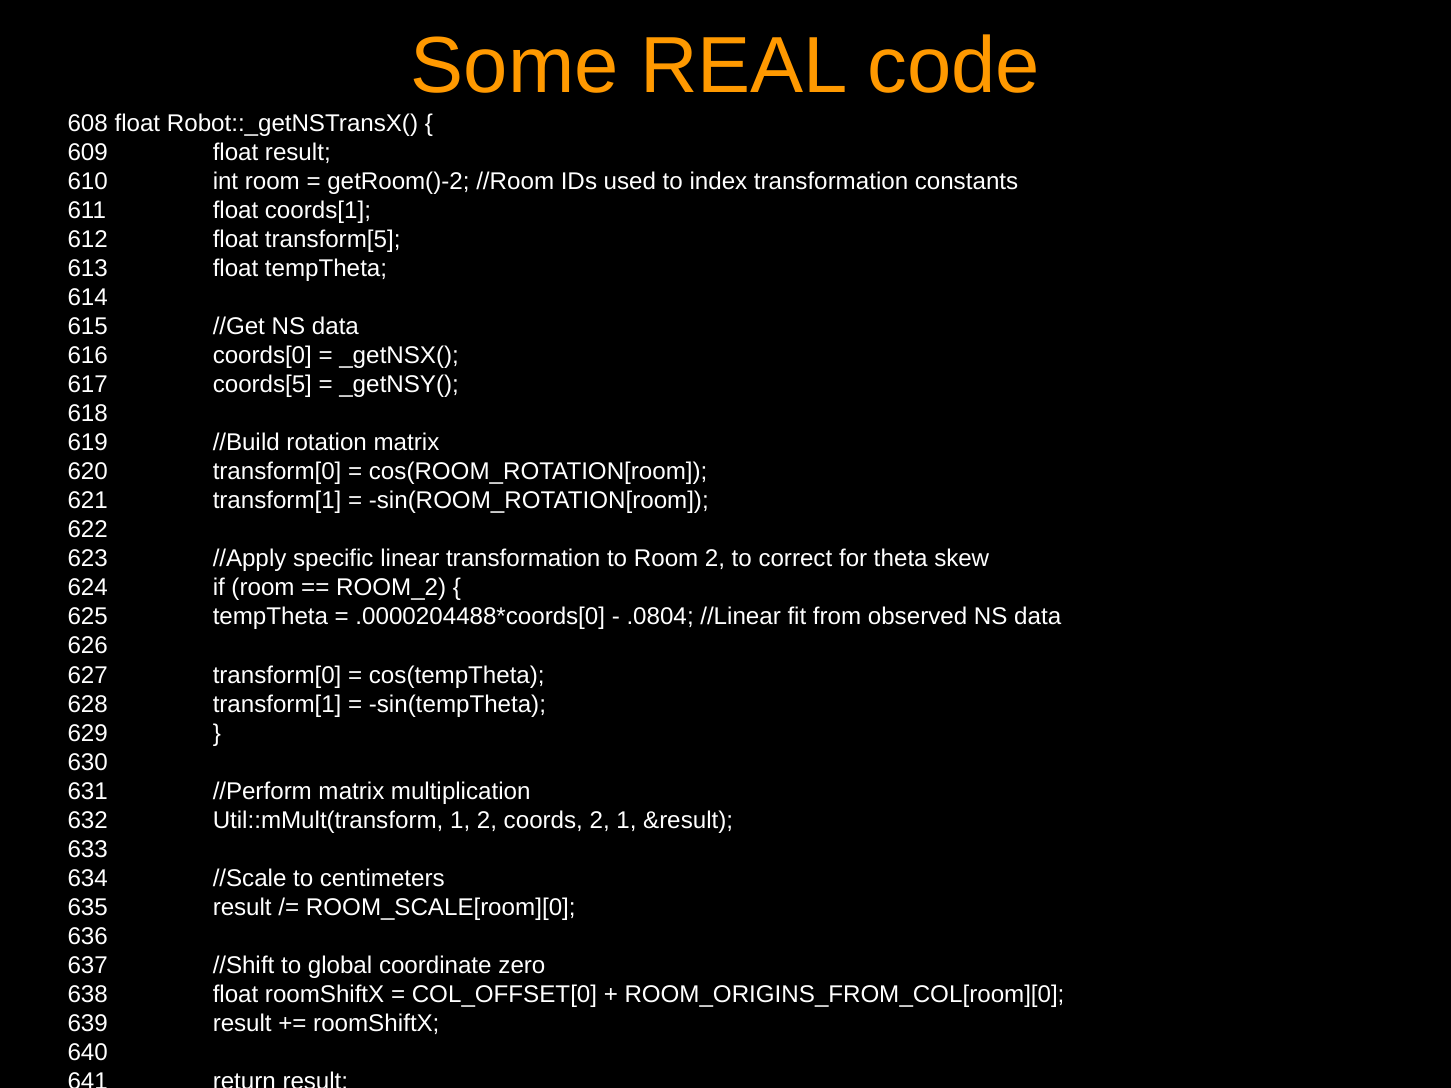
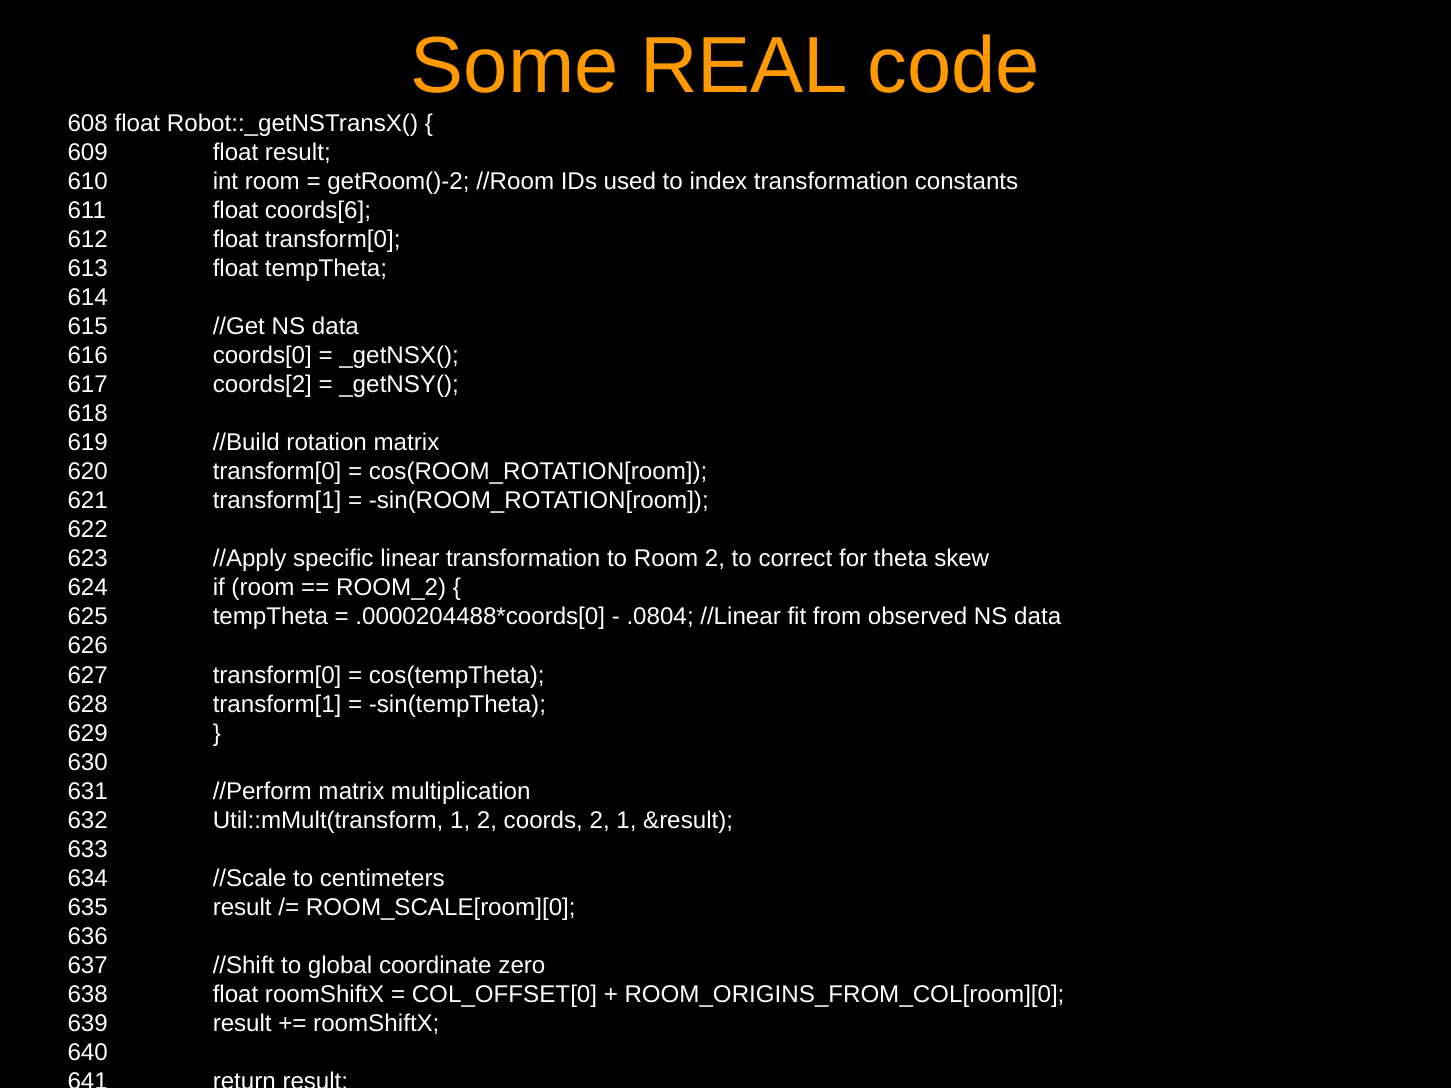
coords[1: coords[1 -> coords[6
float transform[5: transform[5 -> transform[0
coords[5: coords[5 -> coords[2
